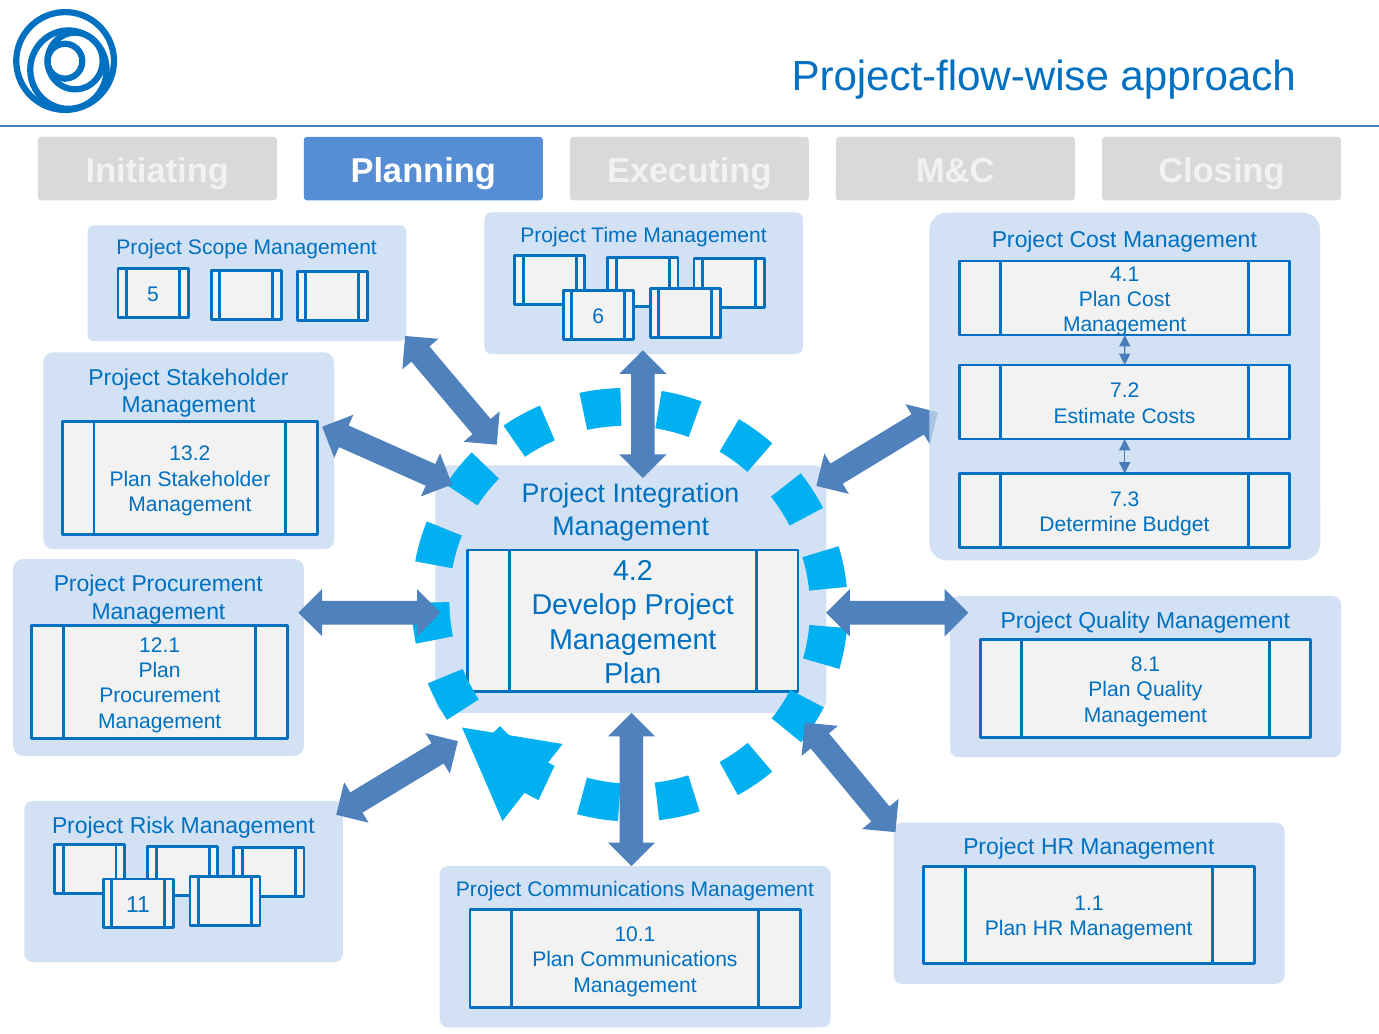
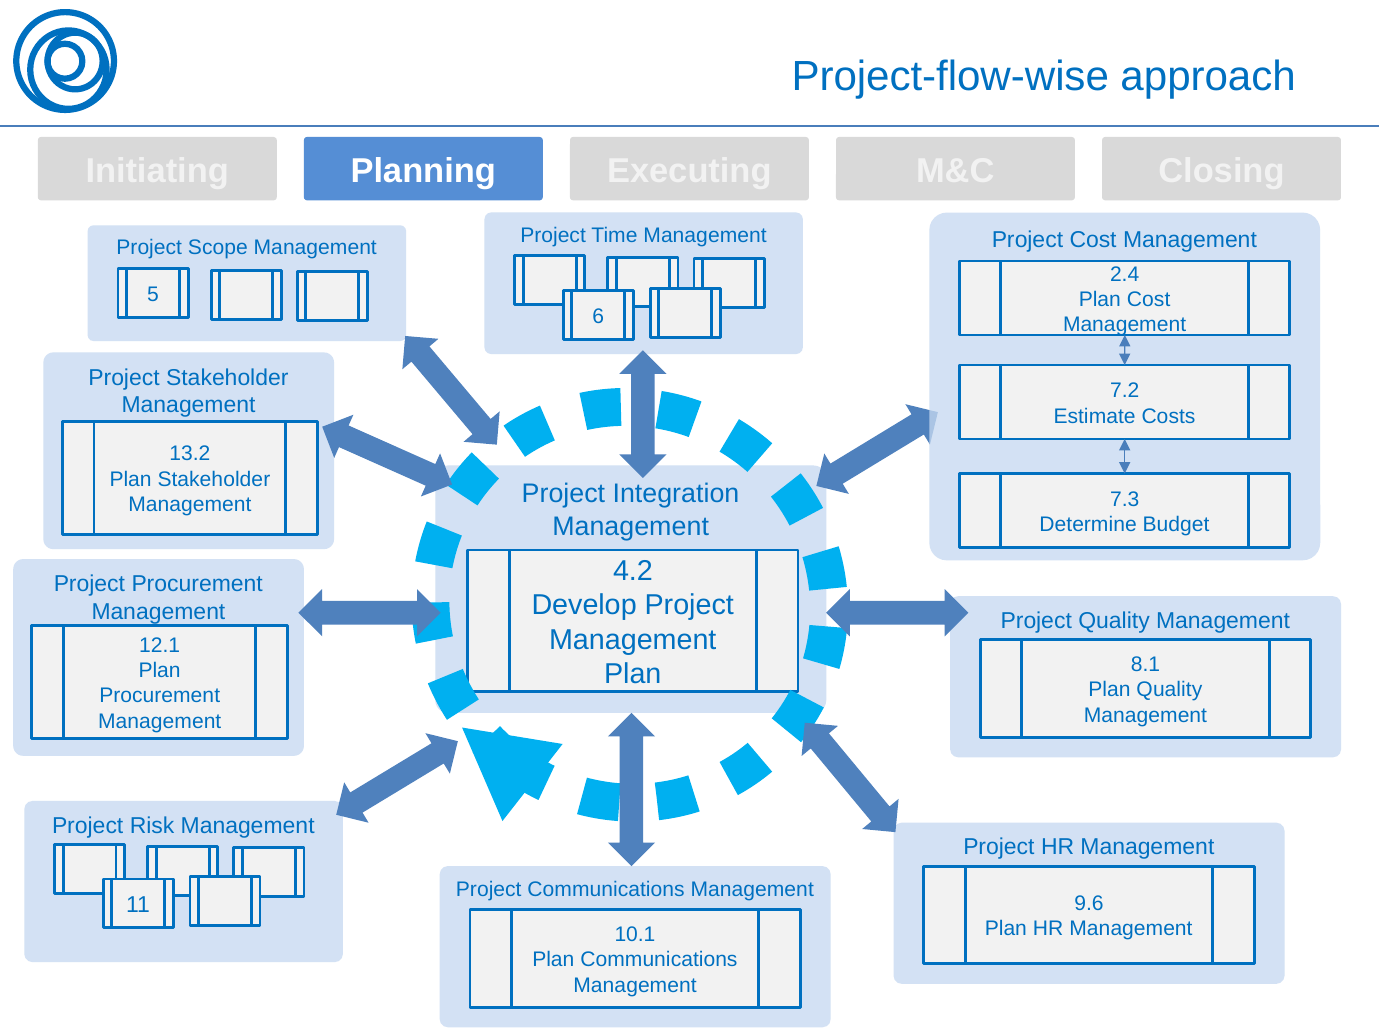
4.1: 4.1 -> 2.4
1.1: 1.1 -> 9.6
